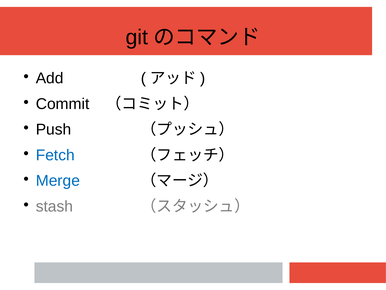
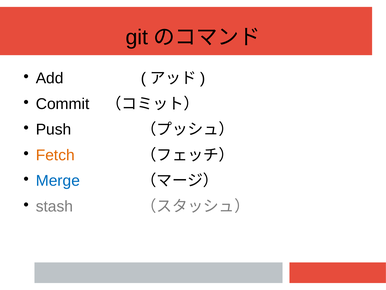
Fetch colour: blue -> orange
